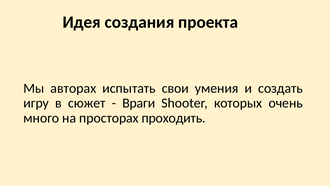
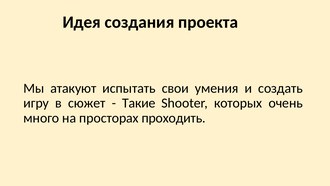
авторах: авторах -> атакуют
Враги: Враги -> Такие
